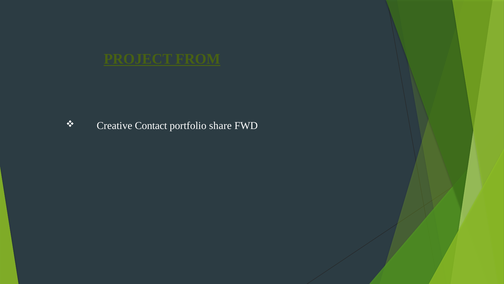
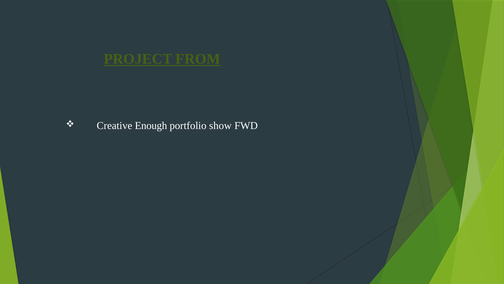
Contact: Contact -> Enough
share: share -> show
